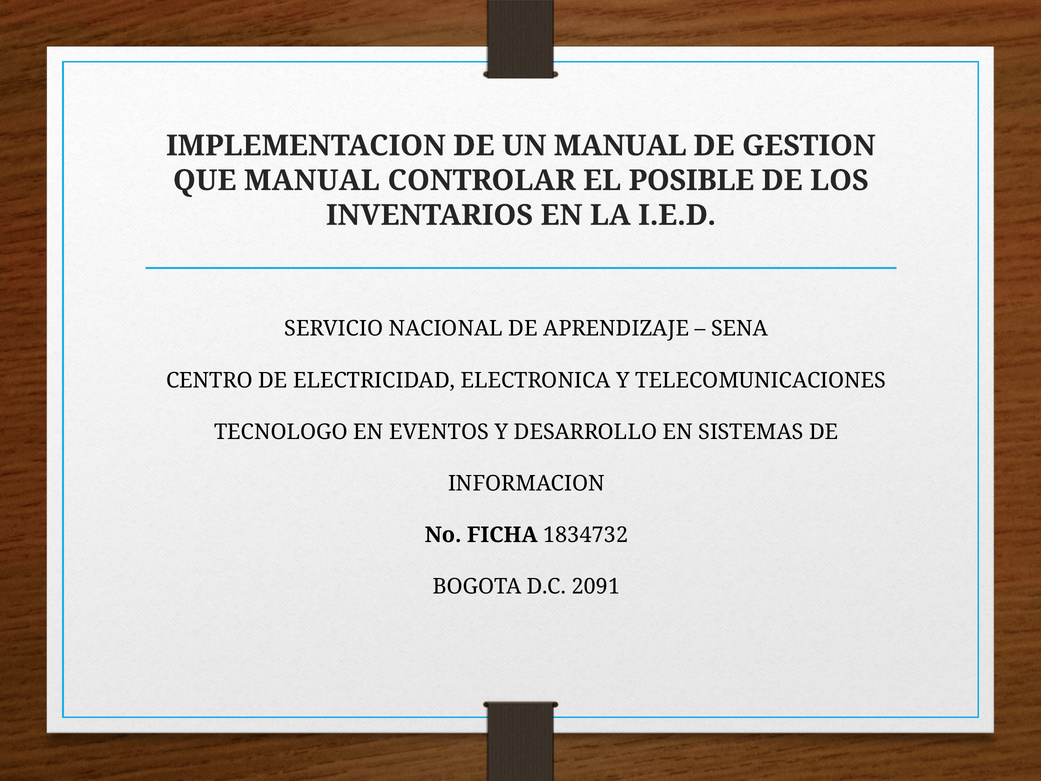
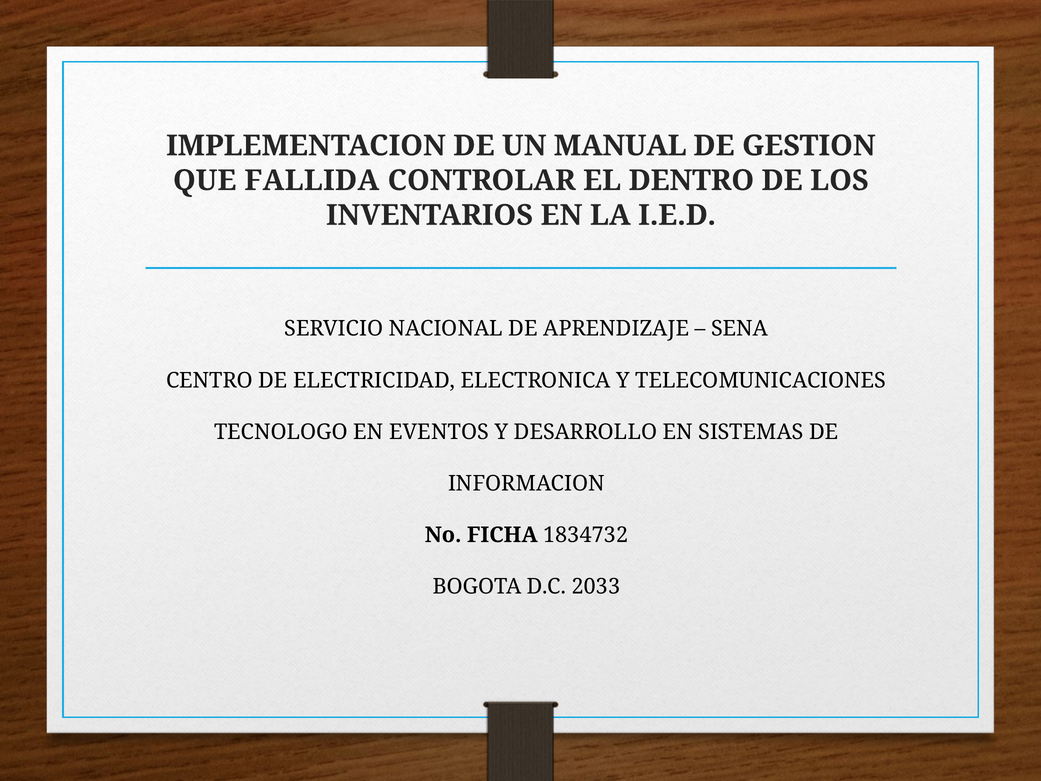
QUE MANUAL: MANUAL -> FALLIDA
POSIBLE: POSIBLE -> DENTRO
2091: 2091 -> 2033
